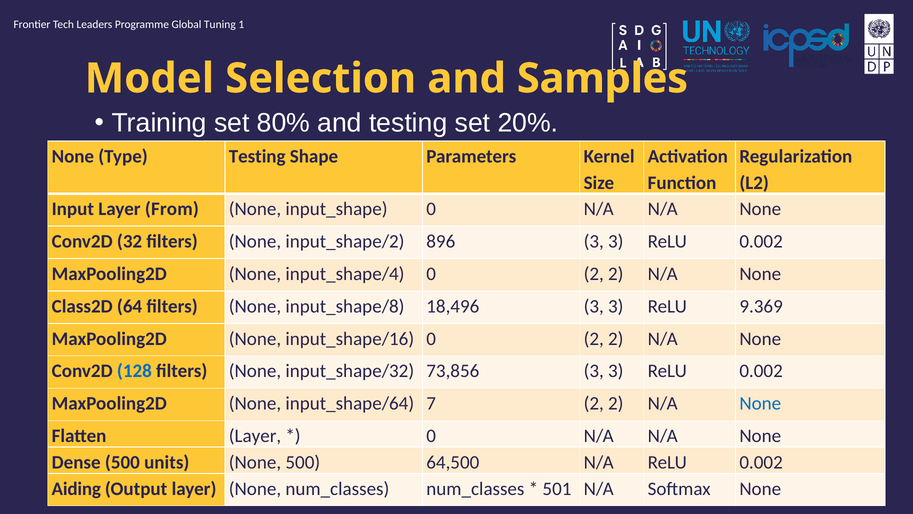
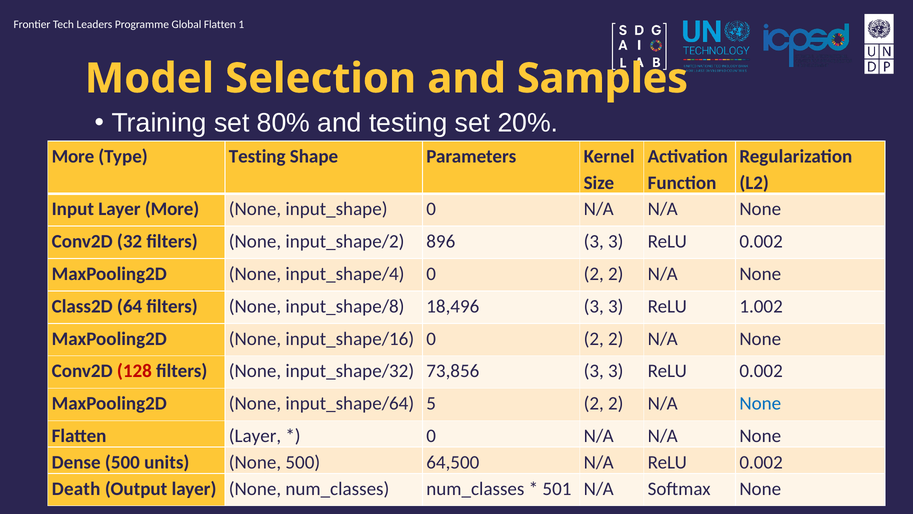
Global Tuning: Tuning -> Flatten
None at (73, 156): None -> More
Layer From: From -> More
9.369: 9.369 -> 1.002
128 colour: blue -> red
7: 7 -> 5
Aiding: Aiding -> Death
